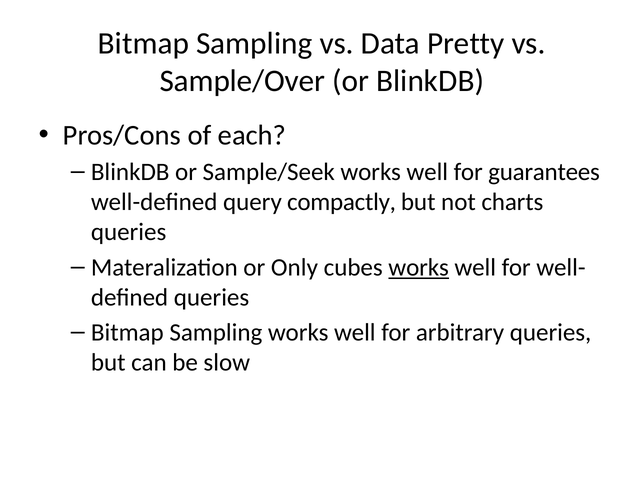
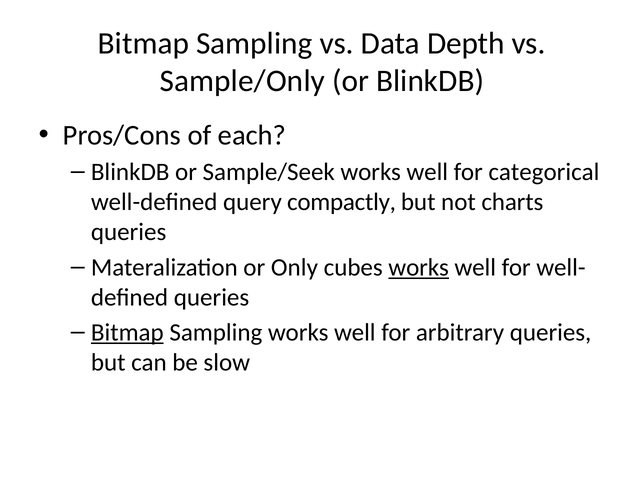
Pretty: Pretty -> Depth
Sample/Over: Sample/Over -> Sample/Only
guarantees: guarantees -> categorical
Bitmap at (127, 332) underline: none -> present
